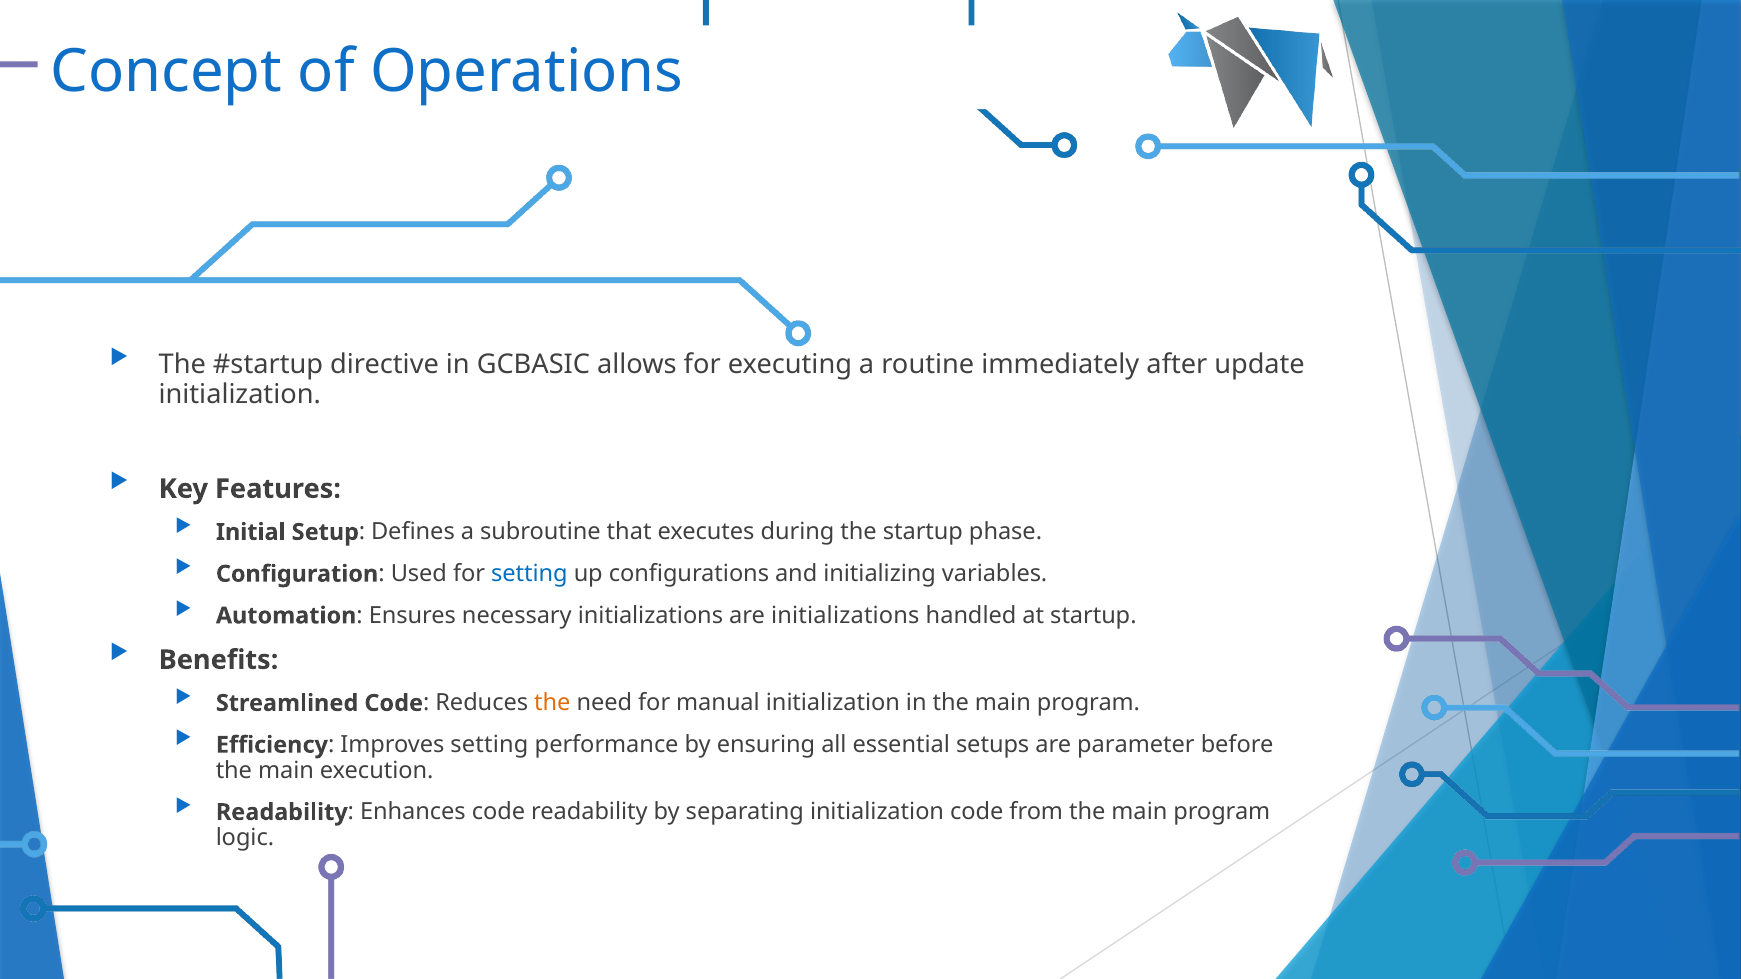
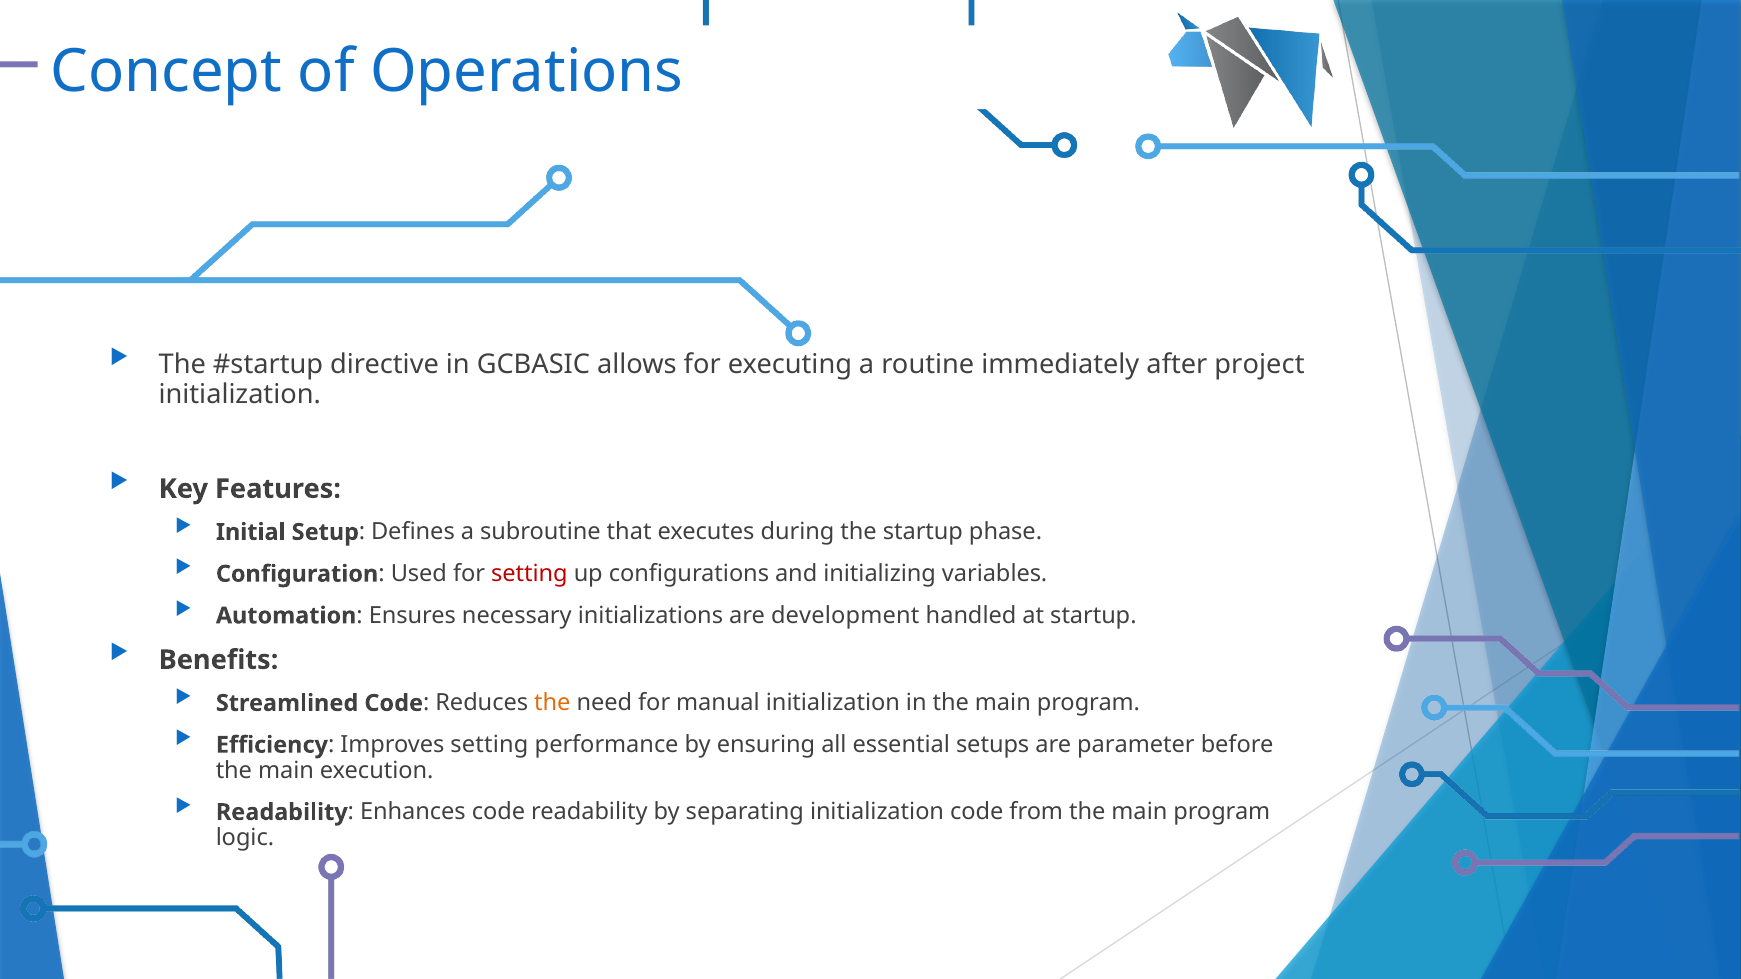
update: update -> project
setting at (529, 574) colour: blue -> red
are initializations: initializations -> development
